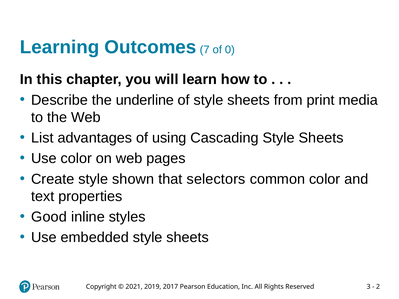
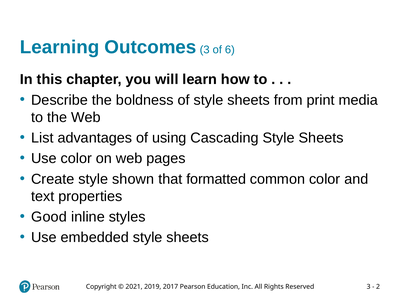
Outcomes 7: 7 -> 3
0: 0 -> 6
underline: underline -> boldness
selectors: selectors -> formatted
